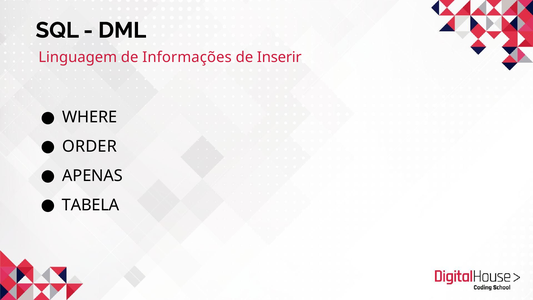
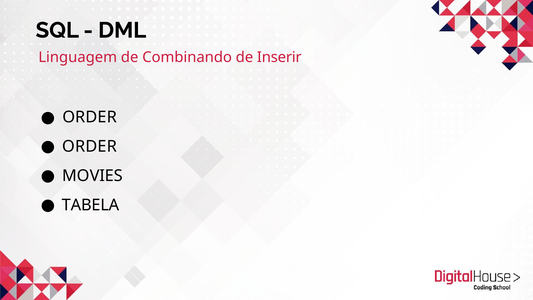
Informações: Informações -> Combinando
WHERE at (90, 117): WHERE -> ORDER
APENAS: APENAS -> MOVIES
